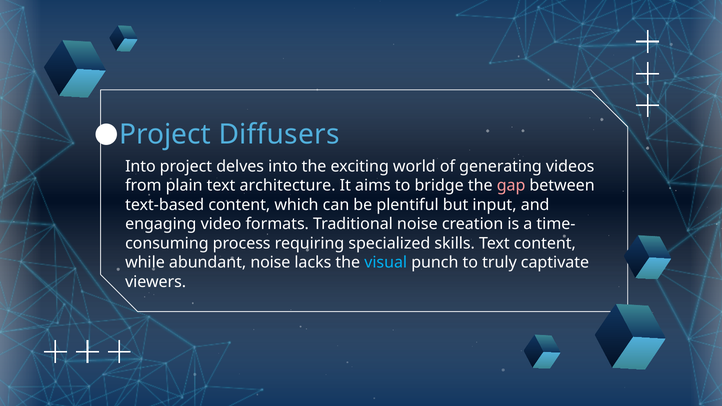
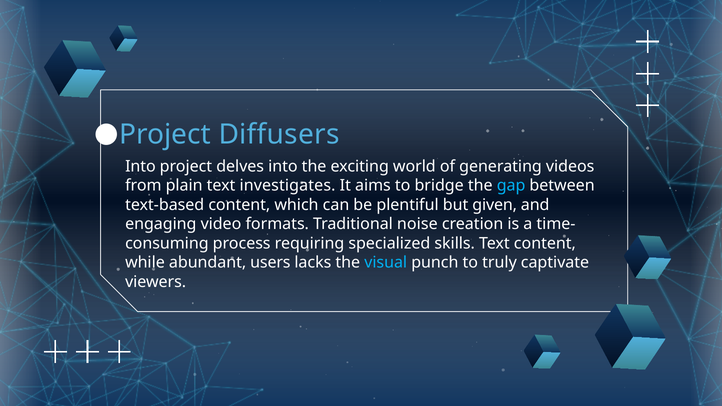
architecture: architecture -> investigates
gap colour: pink -> light blue
input: input -> given
abundant noise: noise -> users
